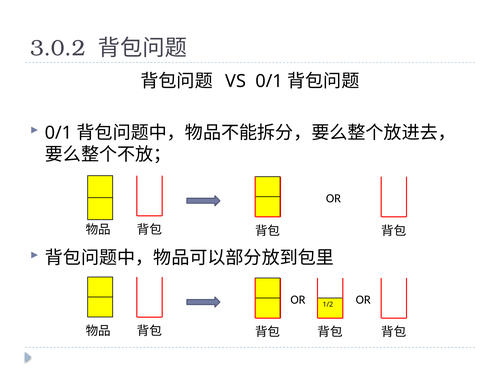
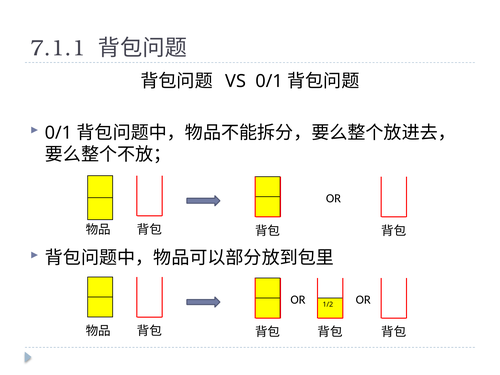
3.0.2: 3.0.2 -> 7.1.1
